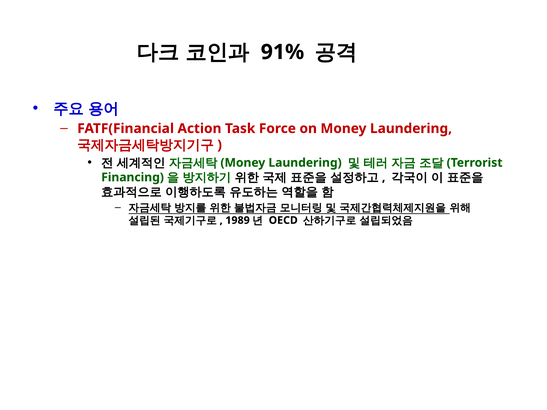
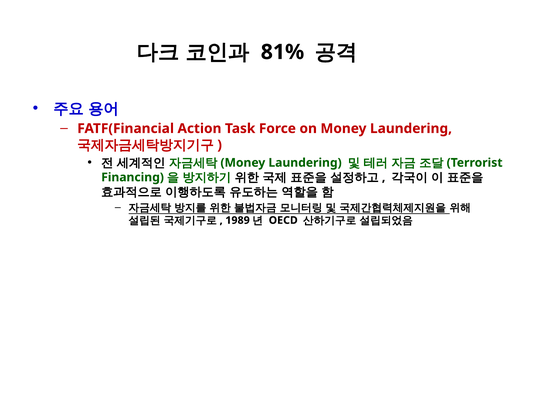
91%: 91% -> 81%
